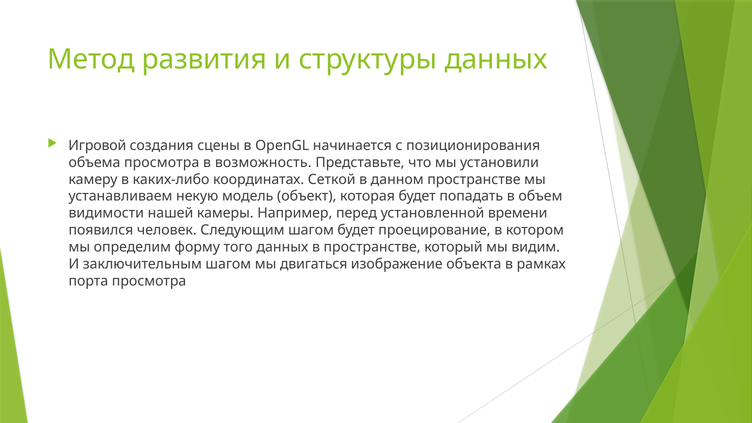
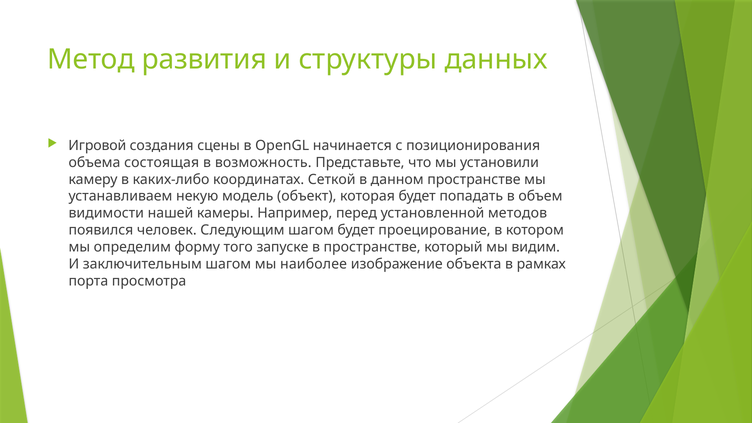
объема просмотра: просмотра -> состоящая
времени: времени -> методов
того данных: данных -> запуске
двигаться: двигаться -> наиболее
